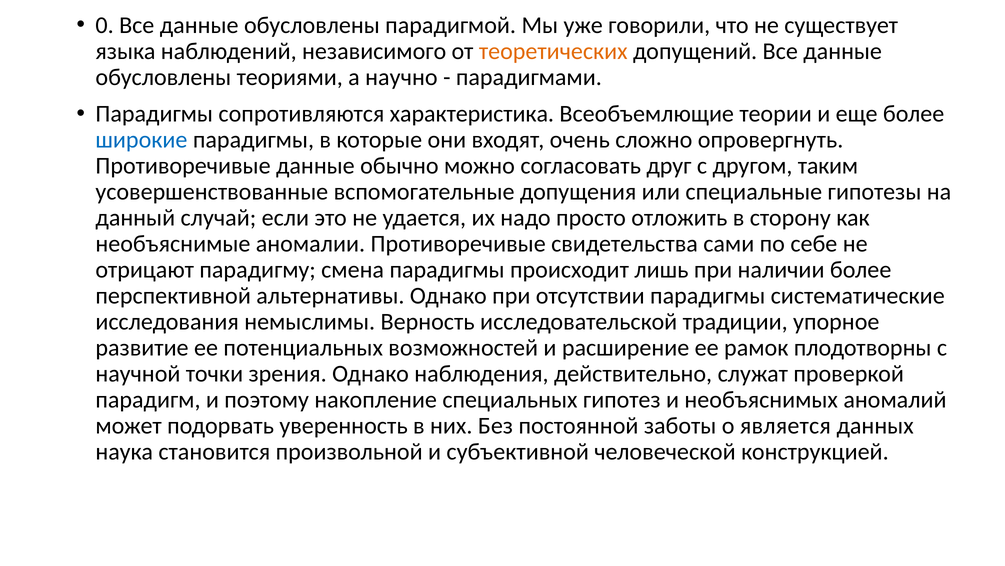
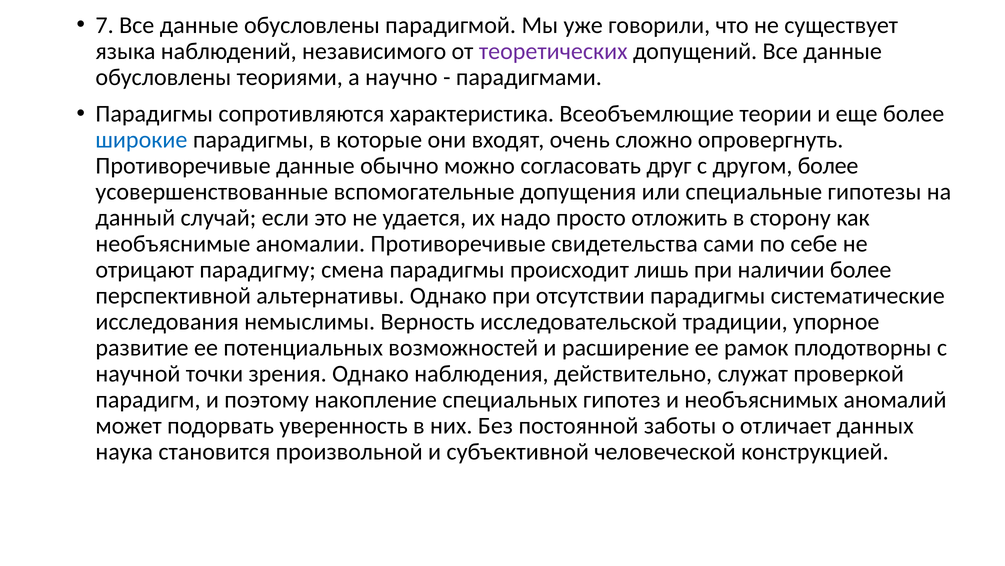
0: 0 -> 7
теоретических colour: orange -> purple
другом таким: таким -> более
является: является -> отличает
